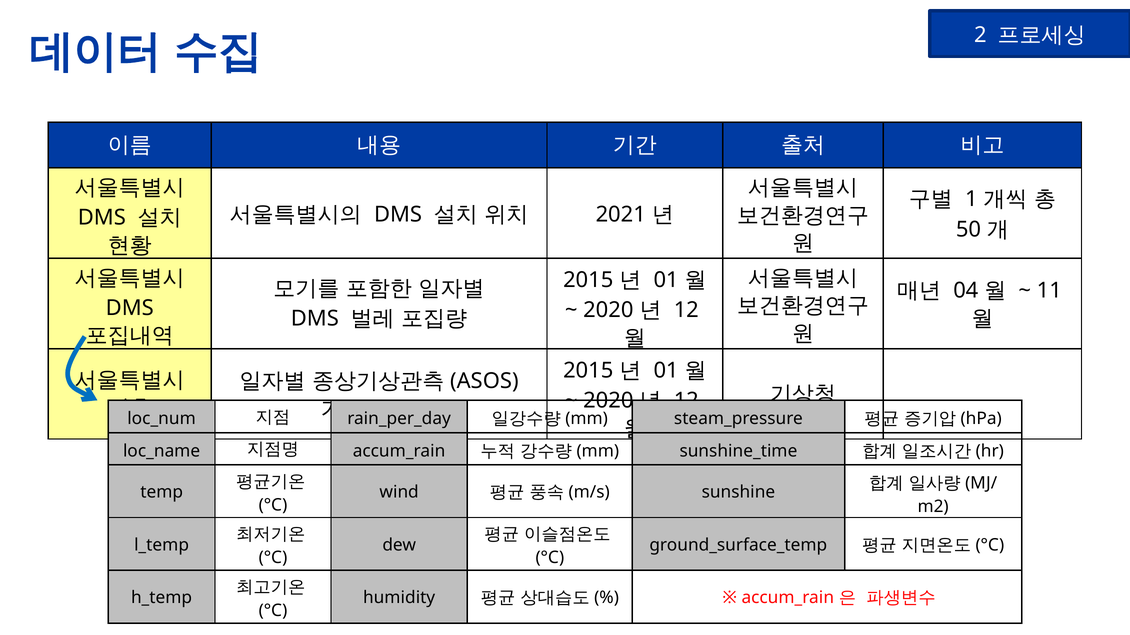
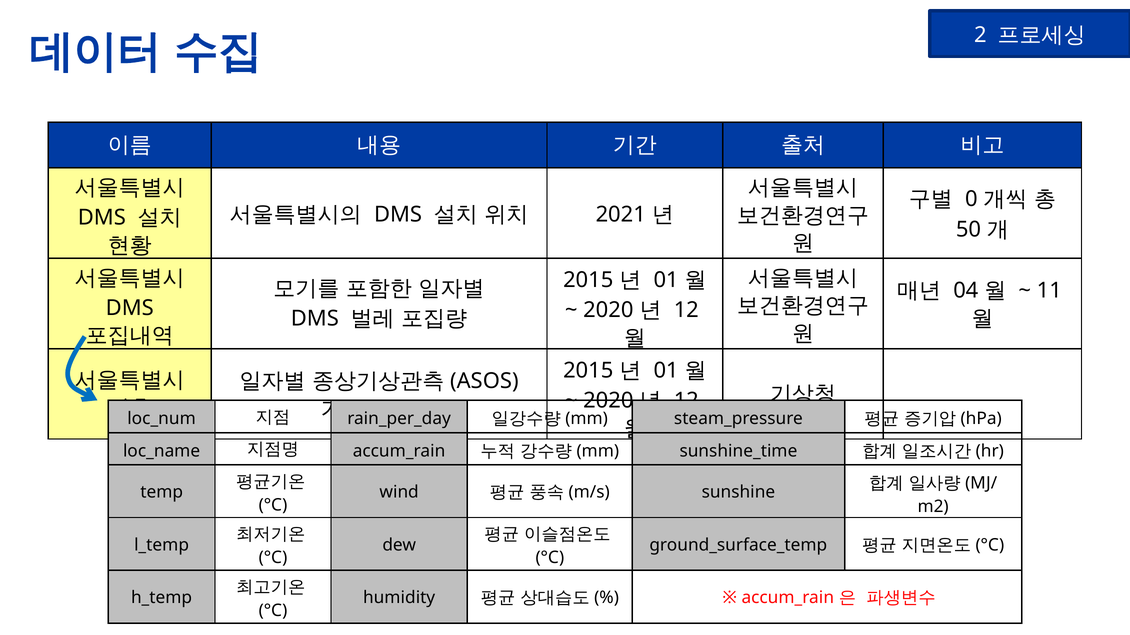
1: 1 -> 0
